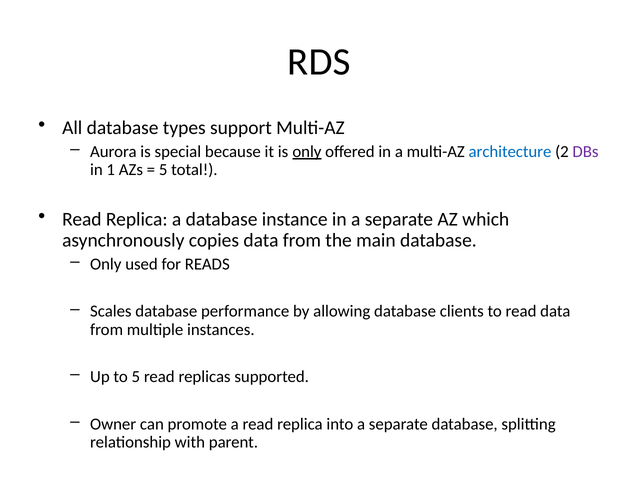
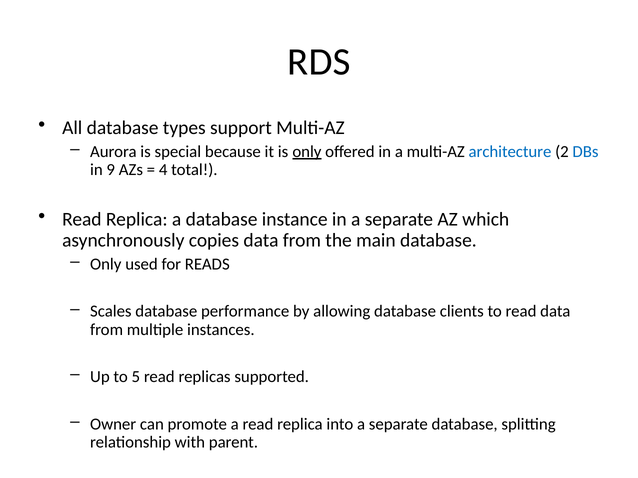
DBs colour: purple -> blue
1: 1 -> 9
5 at (163, 170): 5 -> 4
